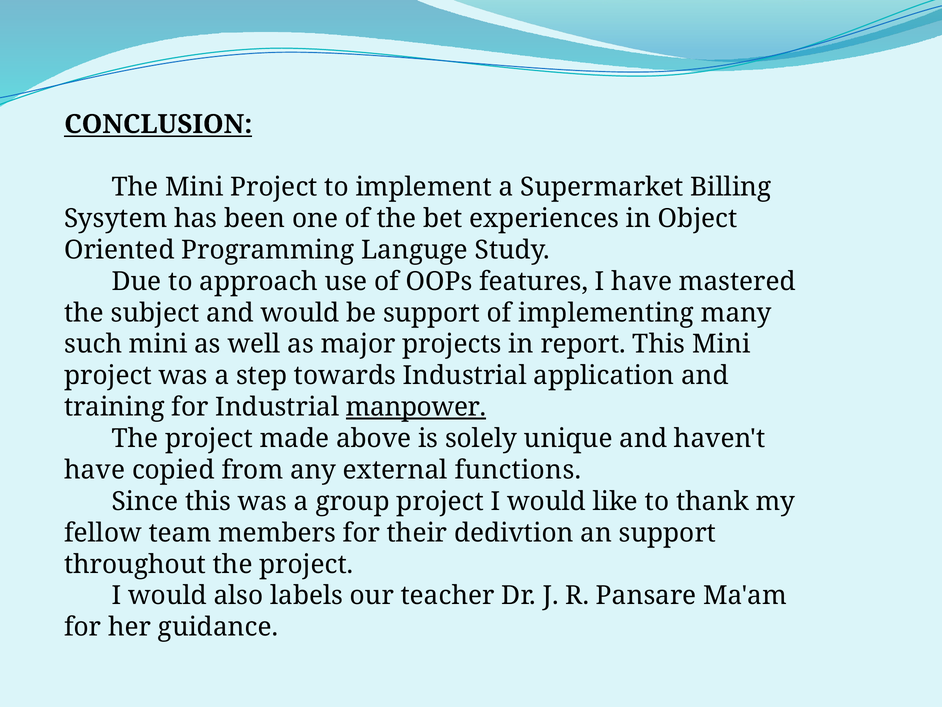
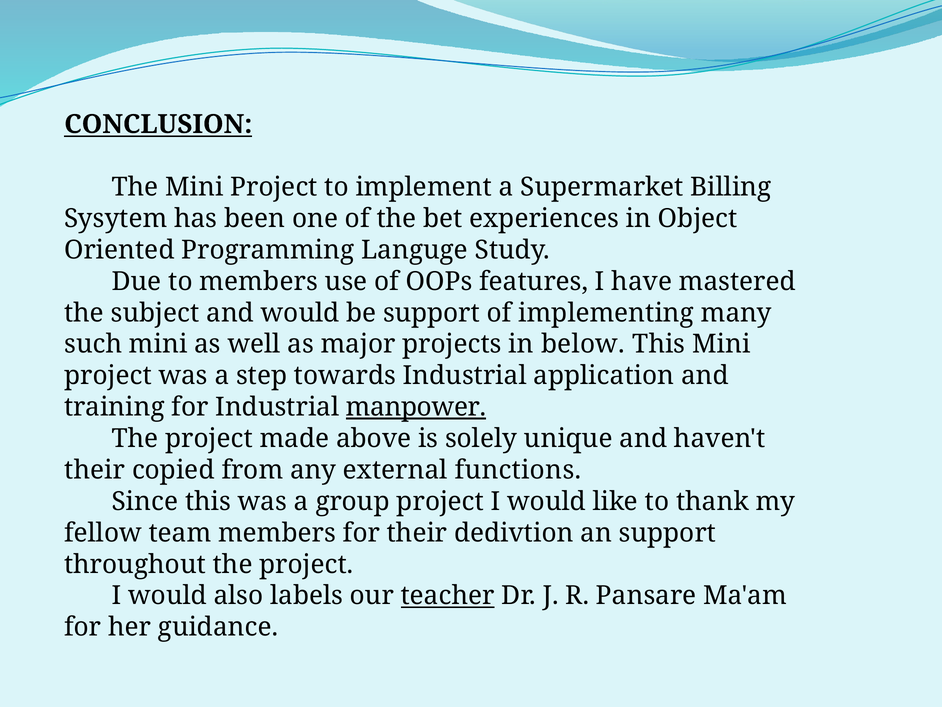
to approach: approach -> members
report: report -> below
have at (95, 470): have -> their
teacher underline: none -> present
